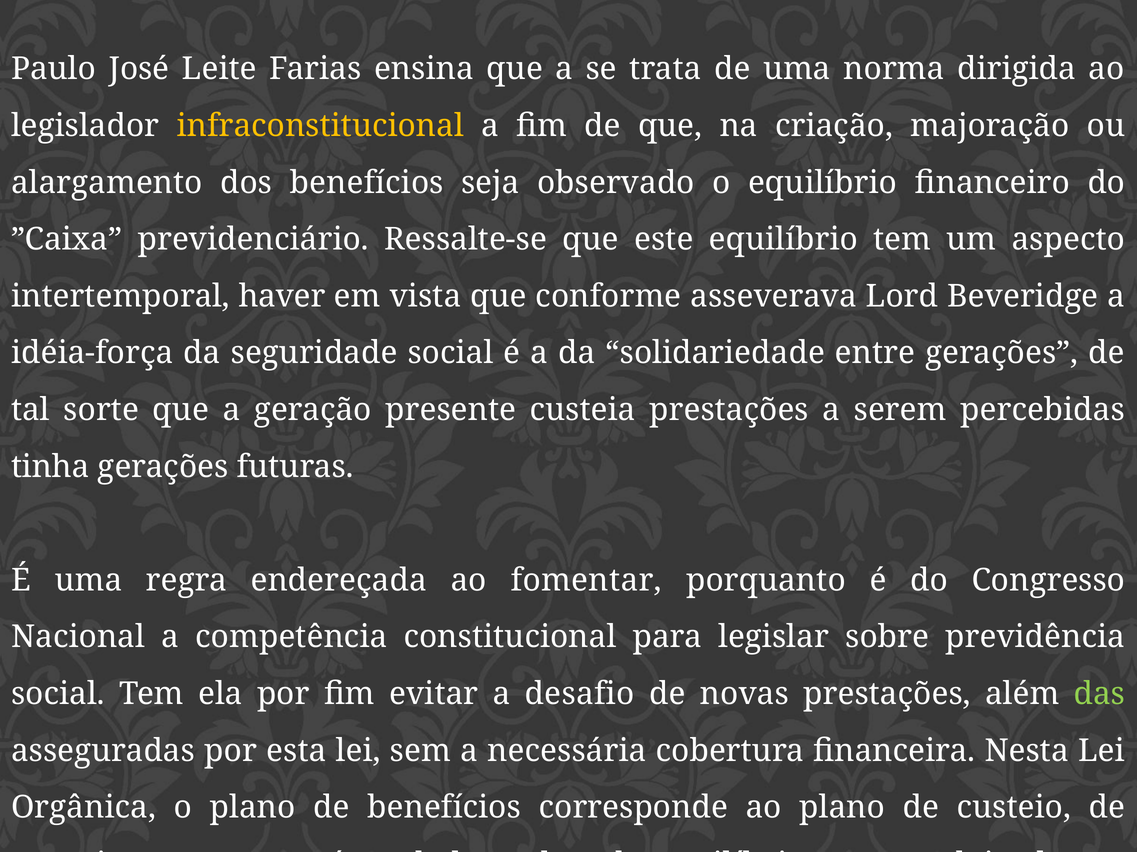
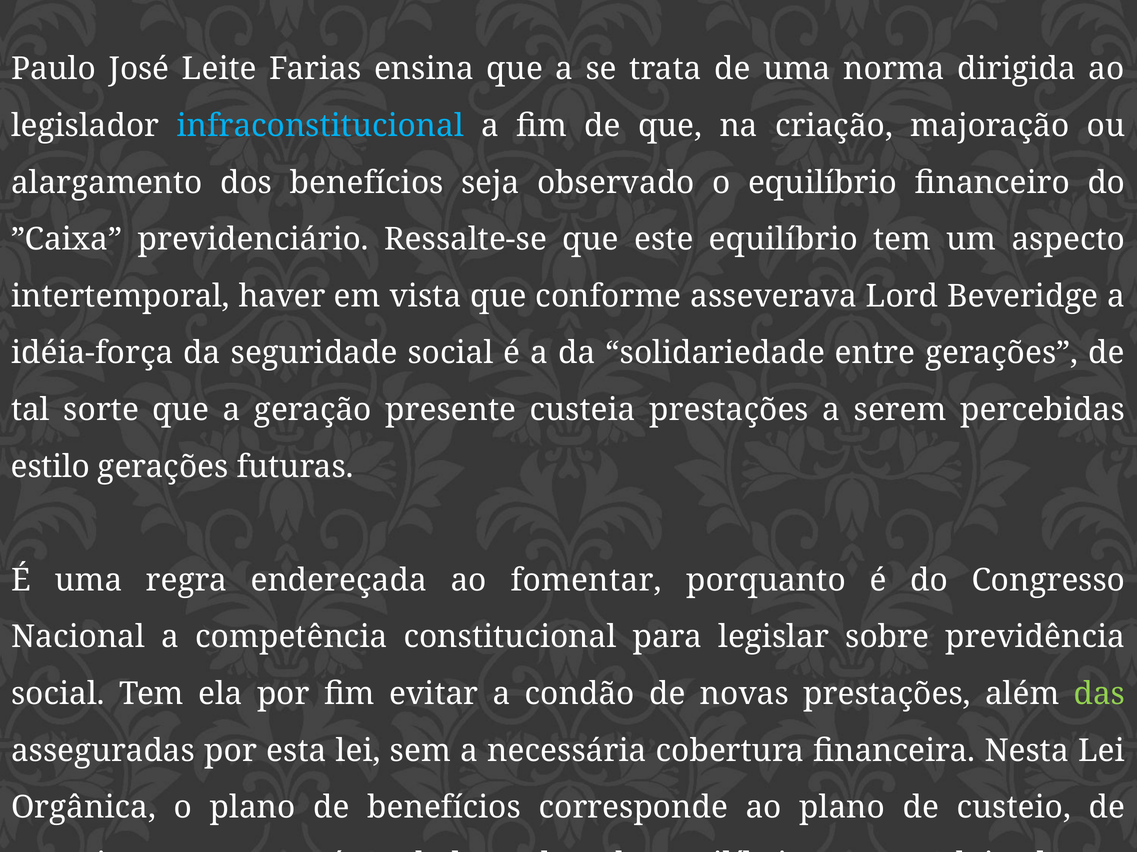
infraconstitucional colour: yellow -> light blue
tinha: tinha -> estilo
desafio: desafio -> condão
